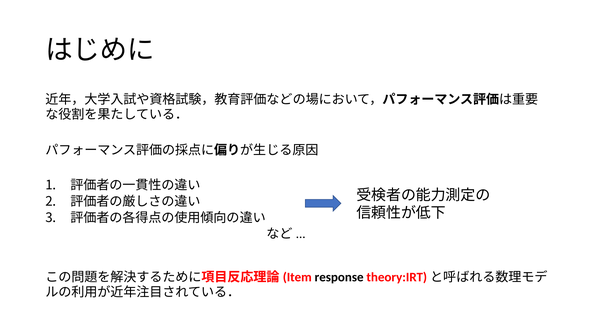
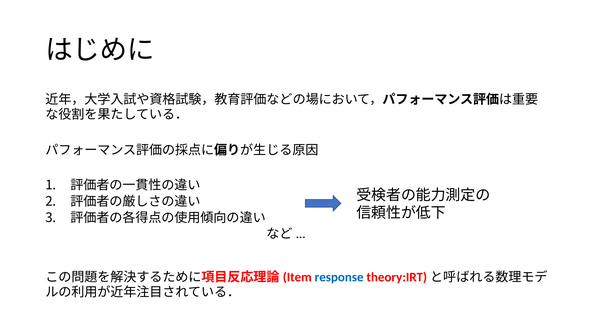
response colour: black -> blue
